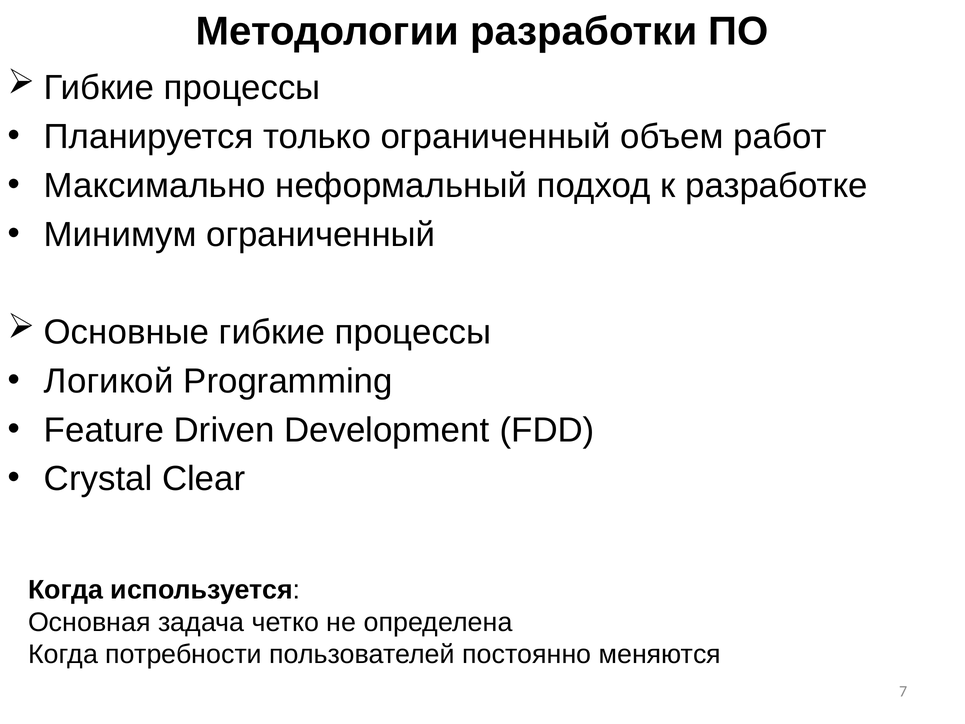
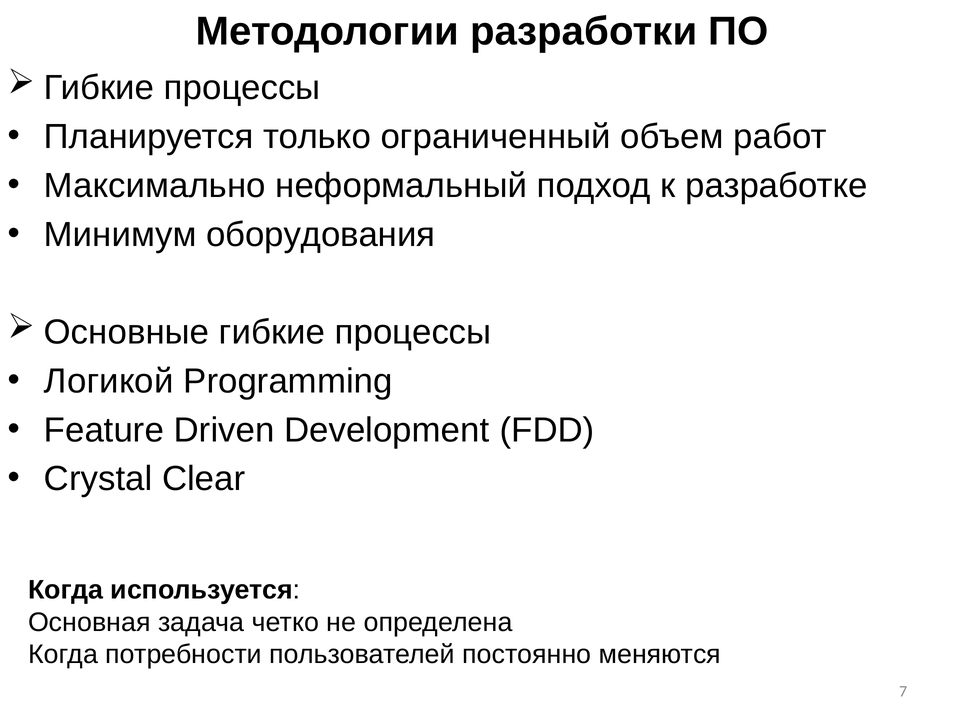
Минимум ограниченный: ограниченный -> оборудования
